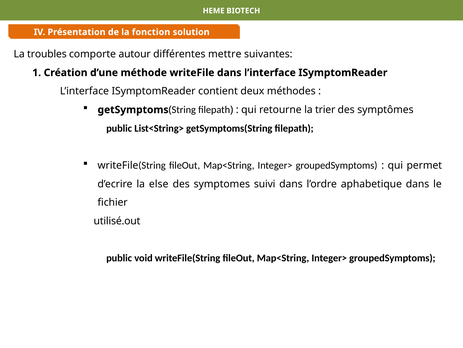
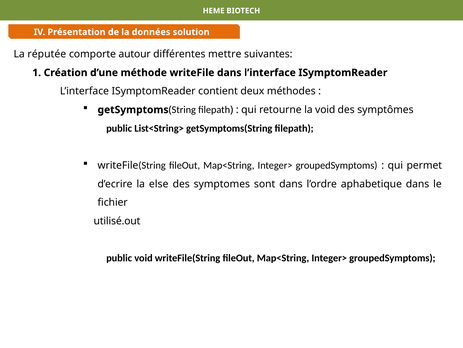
fonction: fonction -> données
troubles: troubles -> réputée
la trier: trier -> void
suivi: suivi -> sont
